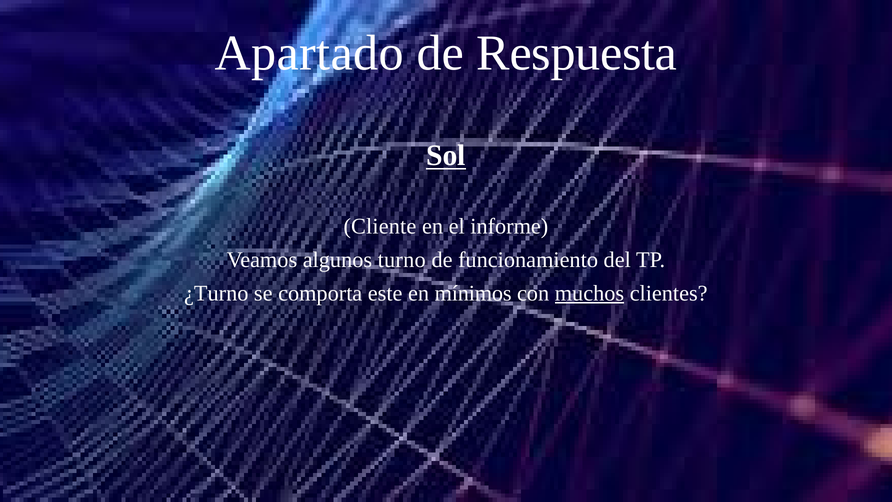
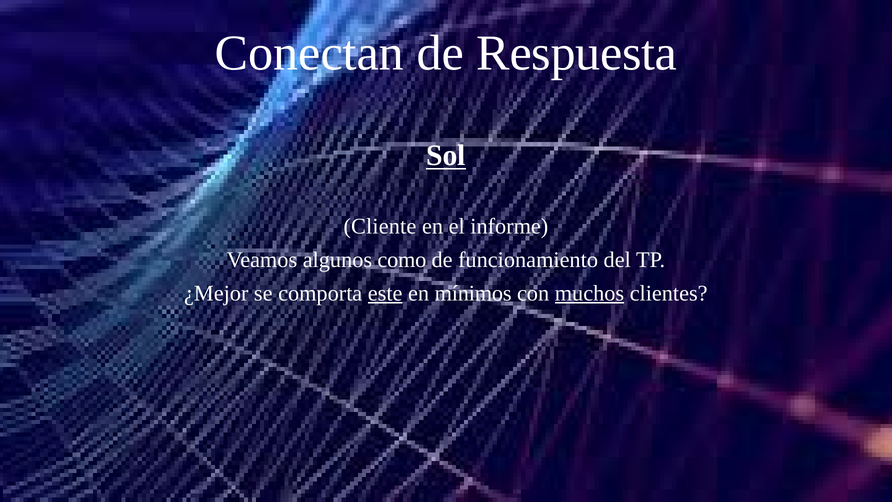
Apartado: Apartado -> Conectan
turno: turno -> como
¿Turno: ¿Turno -> ¿Mejor
este underline: none -> present
